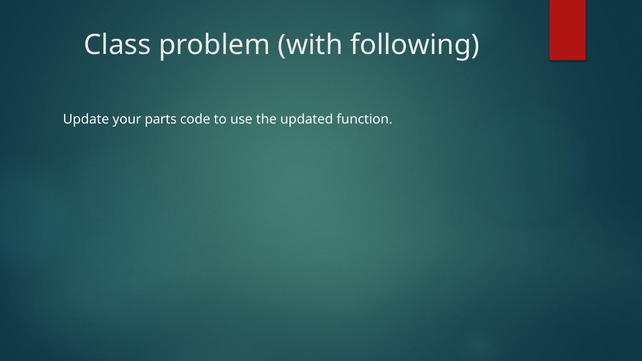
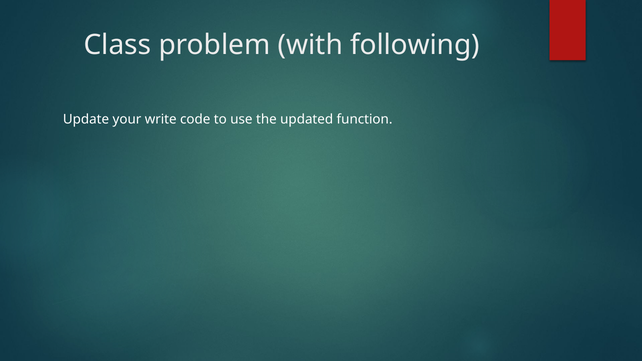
parts: parts -> write
